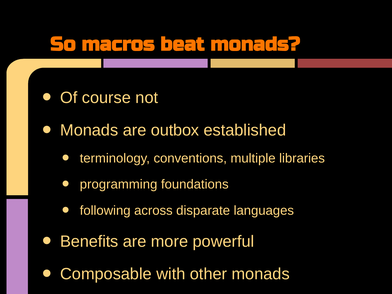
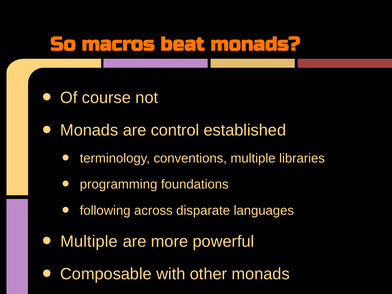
outbox: outbox -> control
Benefits at (89, 241): Benefits -> Multiple
